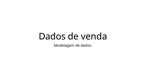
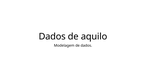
venda: venda -> aquilo
